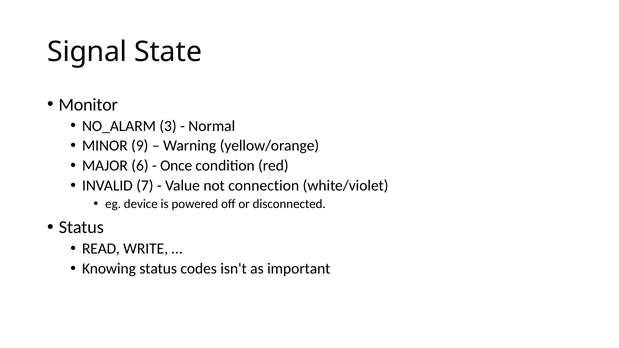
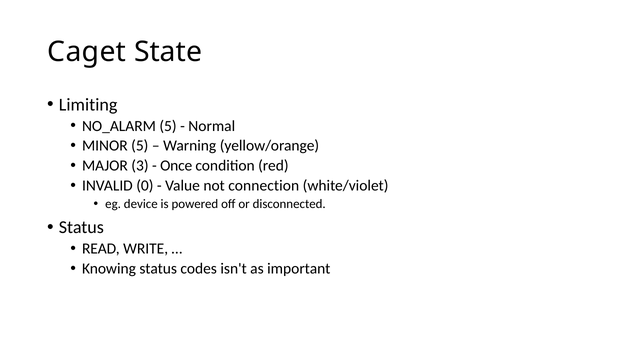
Signal: Signal -> Caget
Monitor: Monitor -> Limiting
NO_ALARM 3: 3 -> 5
MINOR 9: 9 -> 5
6: 6 -> 3
7: 7 -> 0
